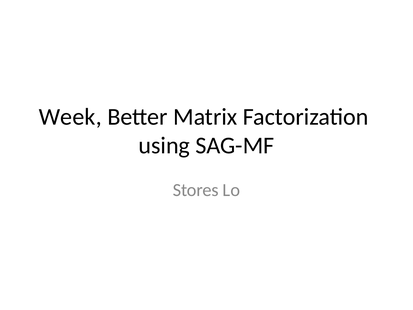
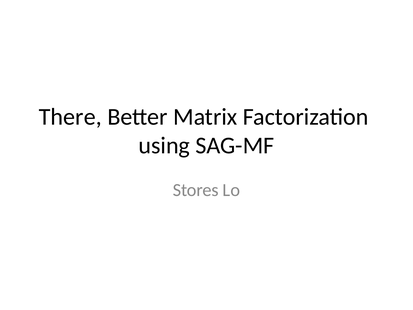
Week: Week -> There
